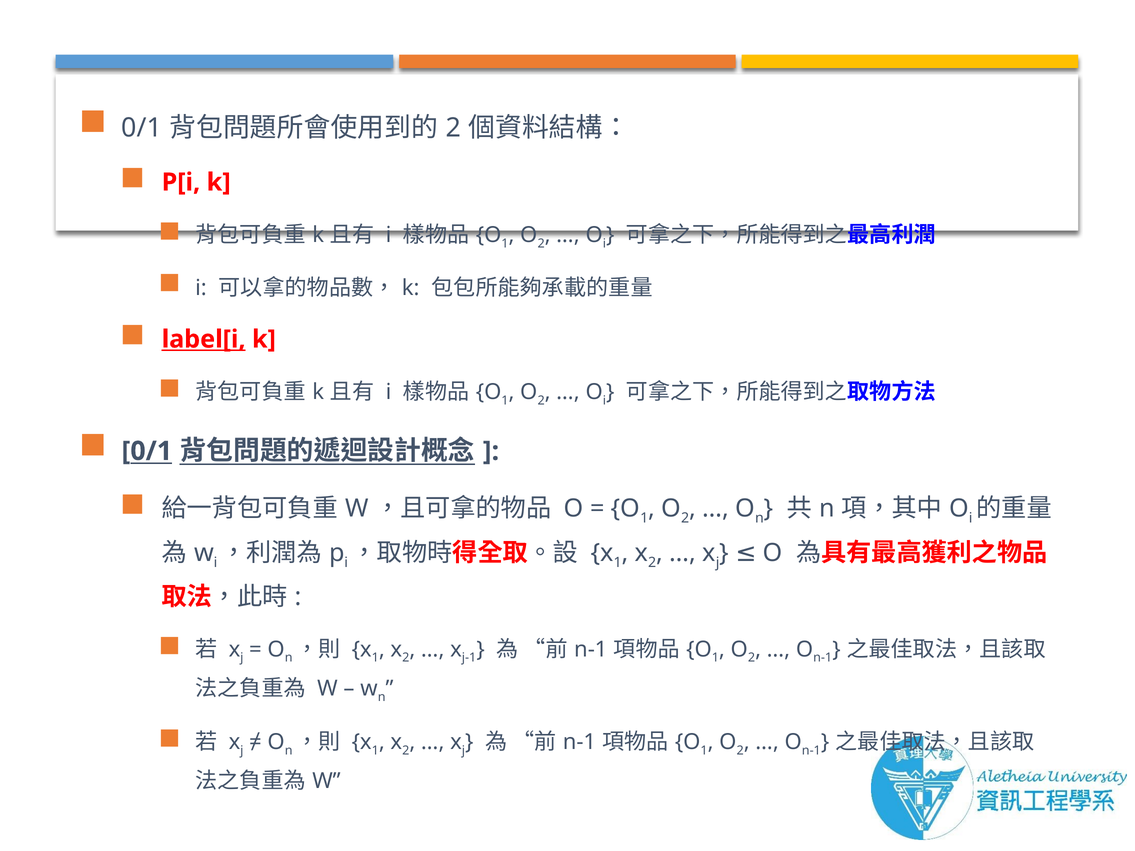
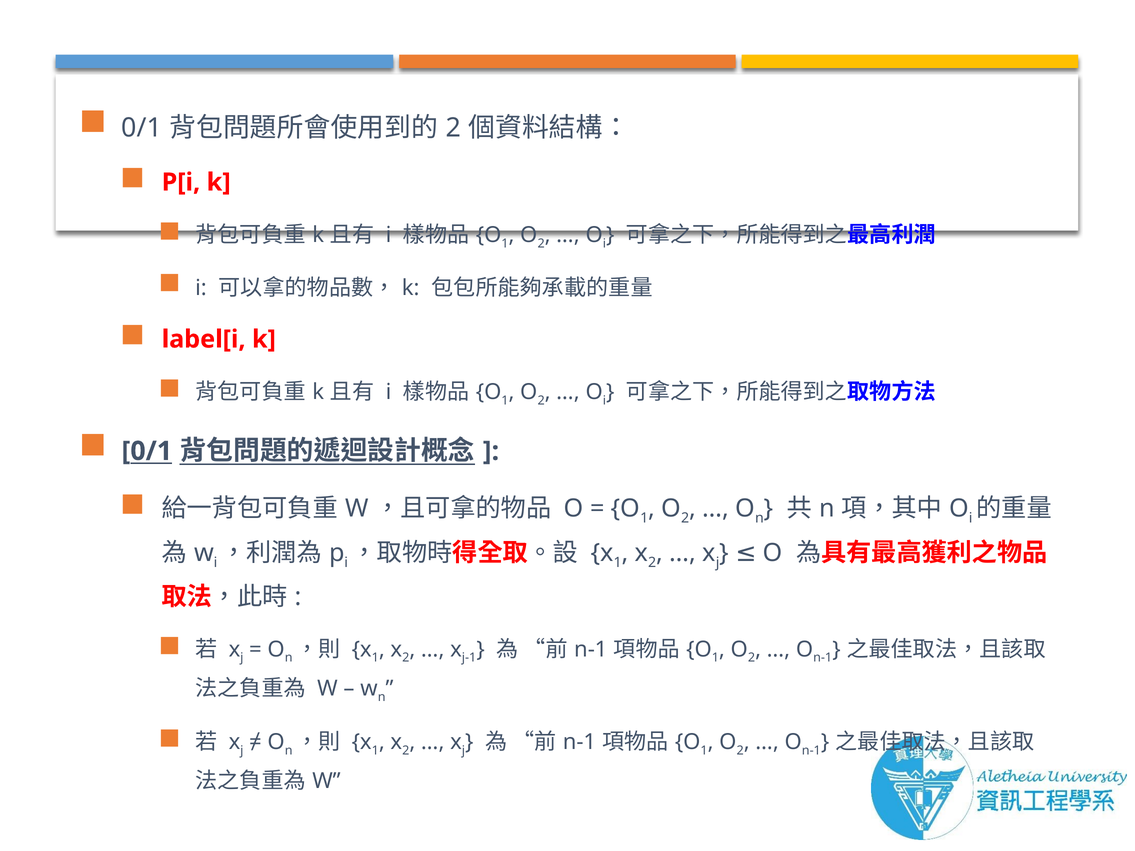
label[i underline: present -> none
